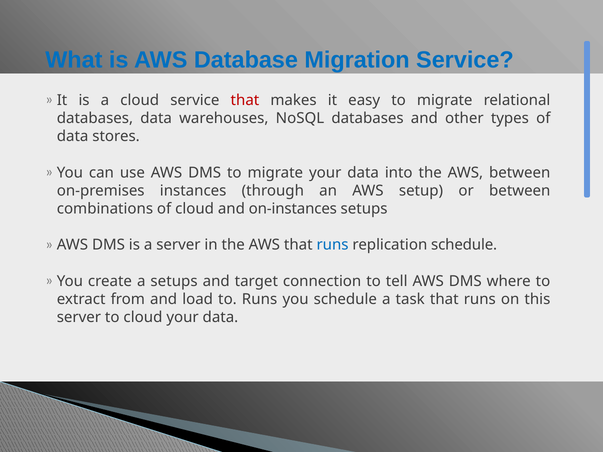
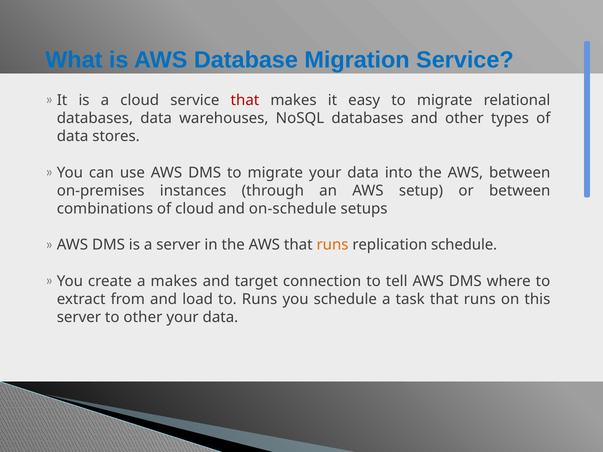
on-instances: on-instances -> on-schedule
runs at (333, 245) colour: blue -> orange
a setups: setups -> makes
to cloud: cloud -> other
